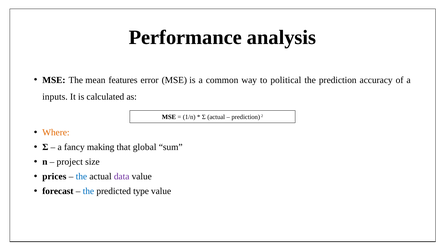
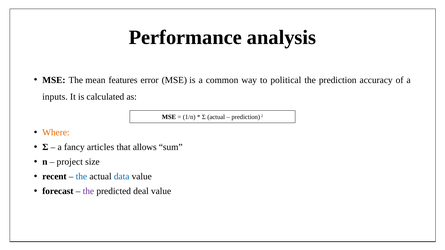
making: making -> articles
global: global -> allows
prices: prices -> recent
data colour: purple -> blue
the at (88, 191) colour: blue -> purple
type: type -> deal
